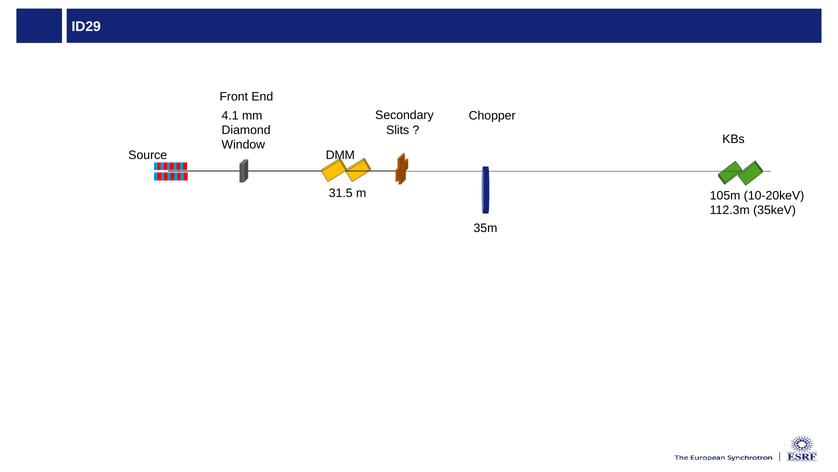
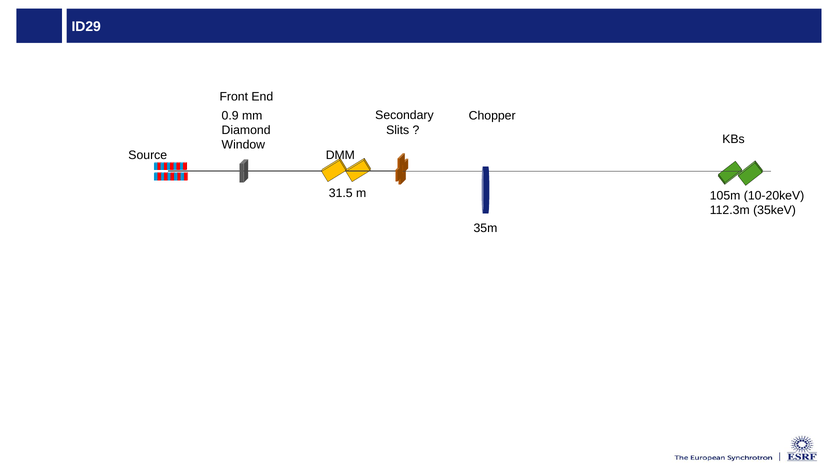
4.1: 4.1 -> 0.9
